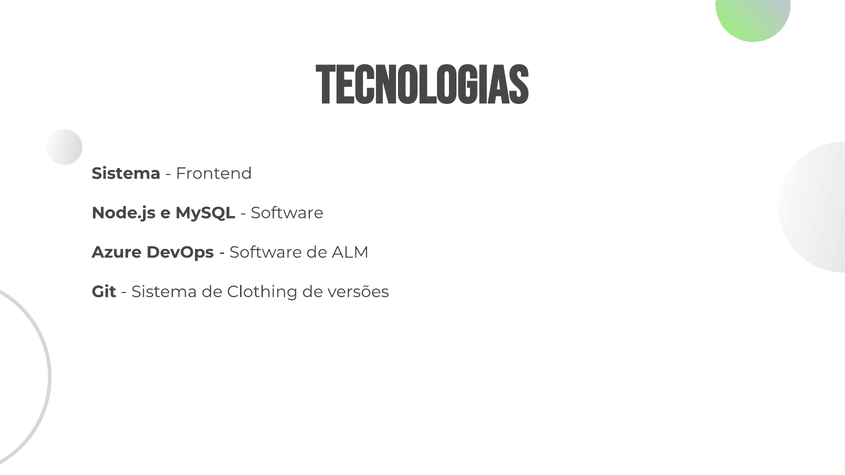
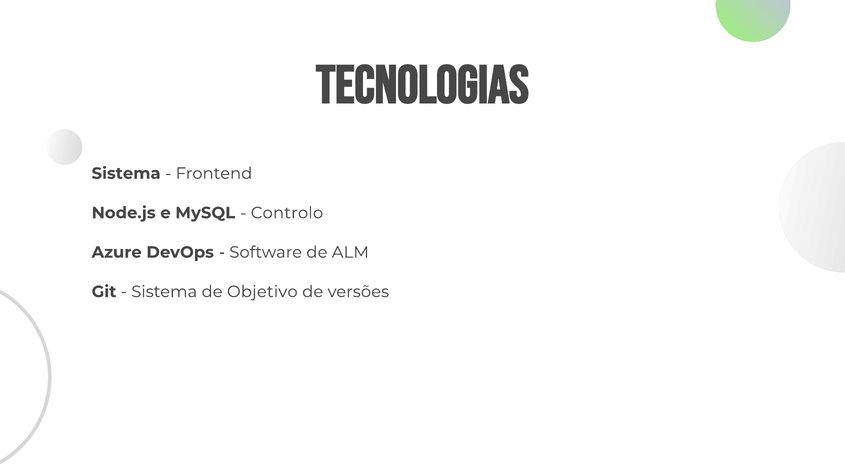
Software at (287, 213): Software -> Controlo
Clothing: Clothing -> Objetivo
